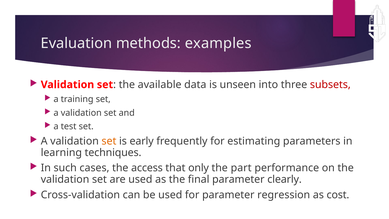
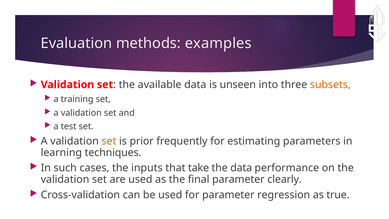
subsets colour: red -> orange
early: early -> prior
access: access -> inputs
only: only -> take
the part: part -> data
cost: cost -> true
